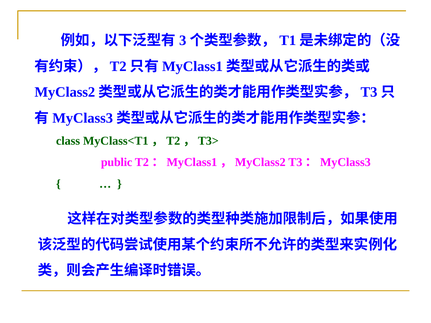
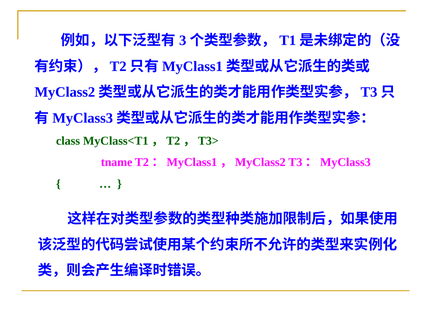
public: public -> tname
